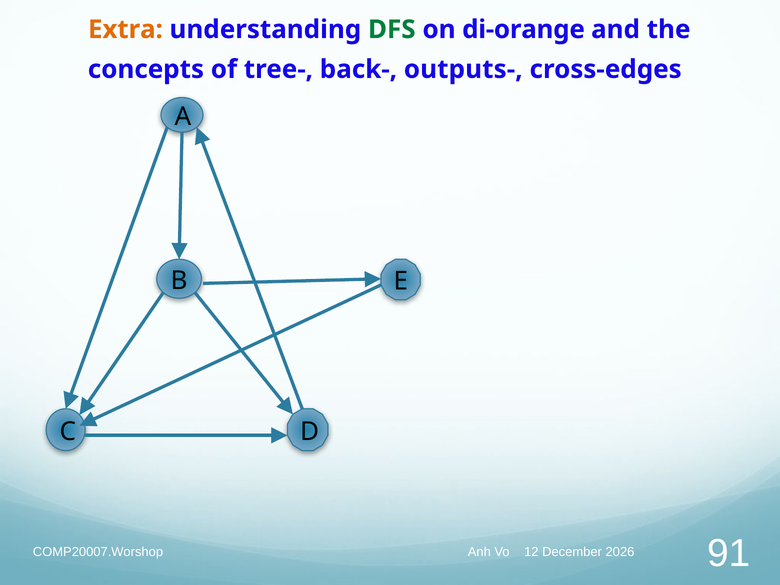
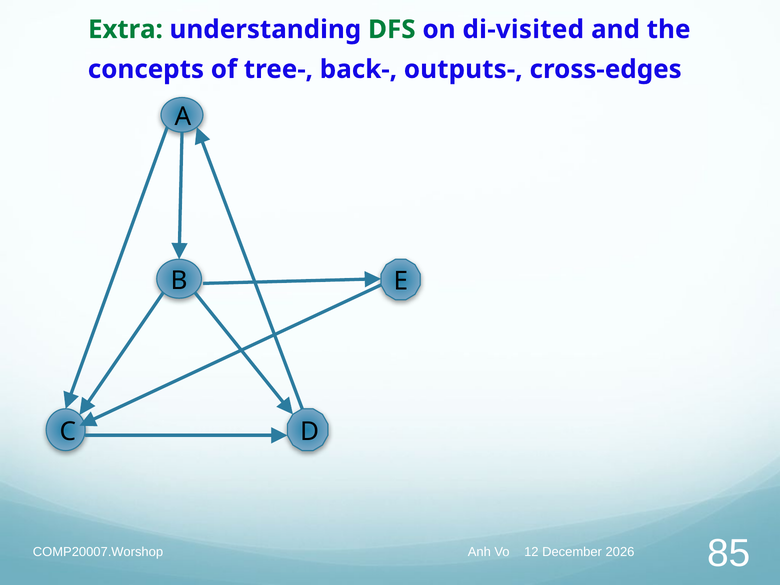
Extra colour: orange -> green
di-orange: di-orange -> di-visited
91: 91 -> 85
